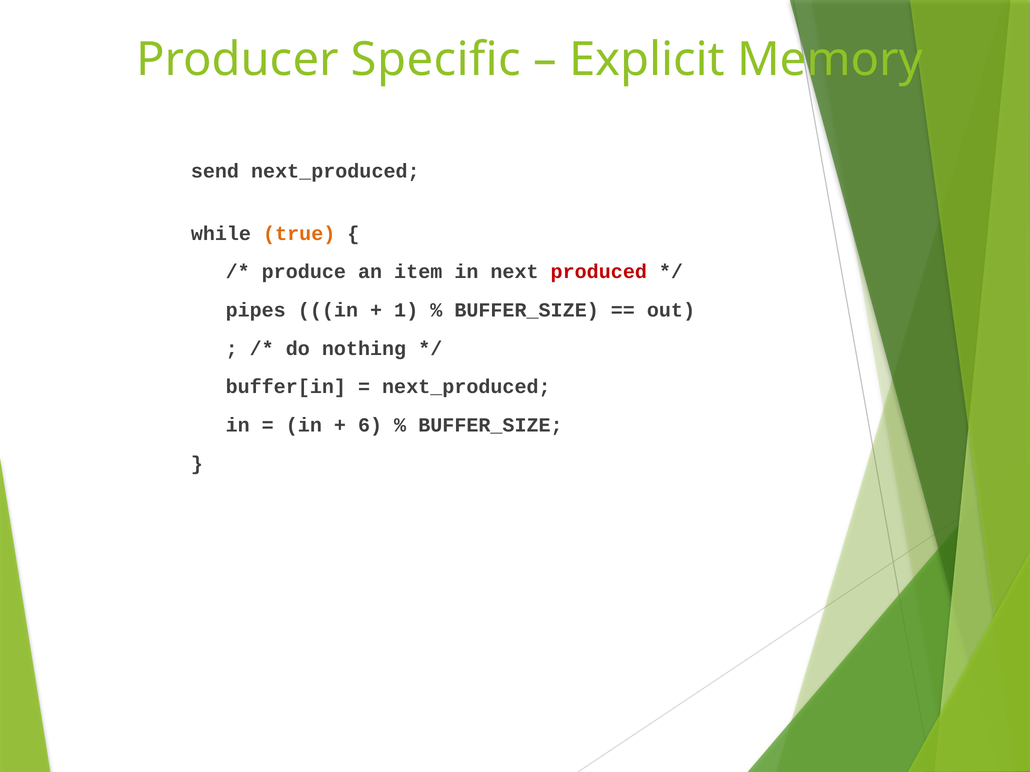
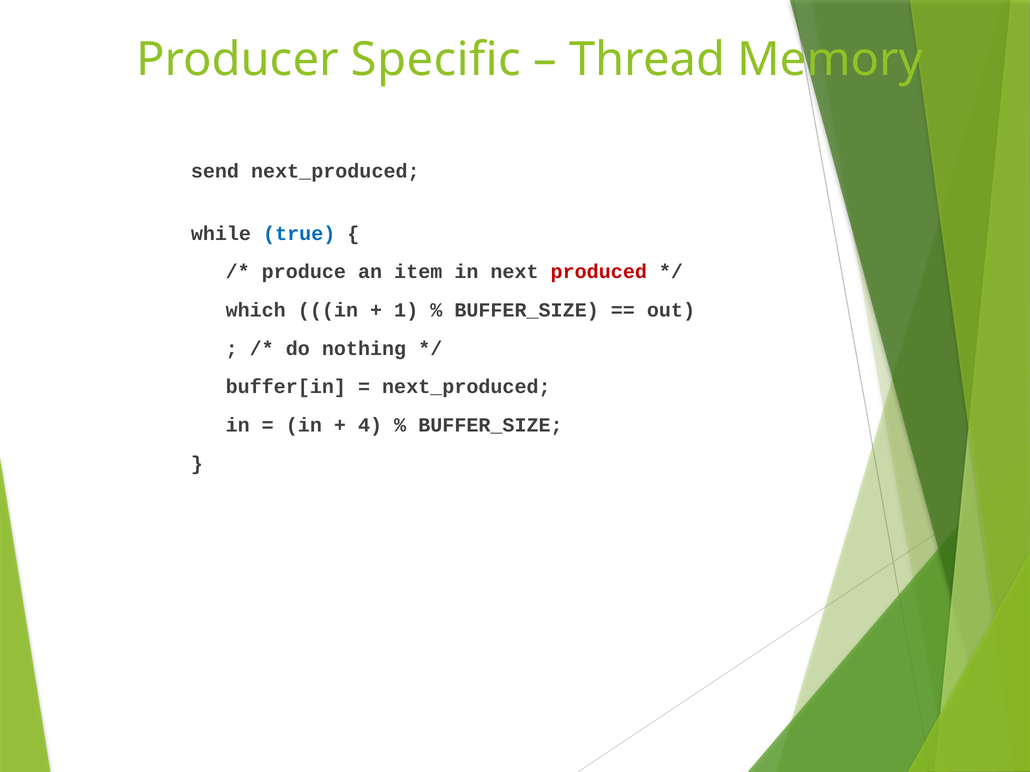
Explicit: Explicit -> Thread
true colour: orange -> blue
pipes: pipes -> which
6: 6 -> 4
